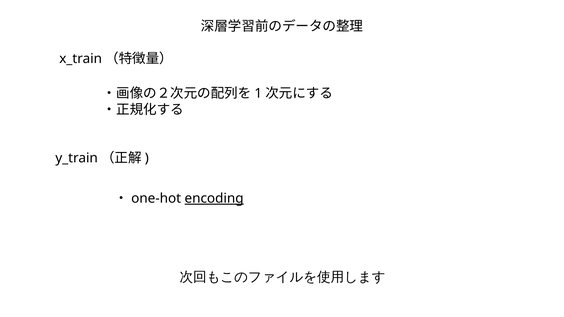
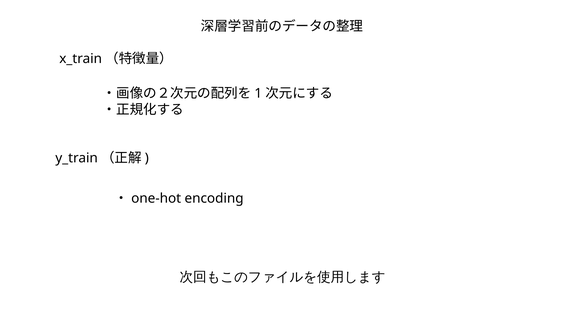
encoding underline: present -> none
